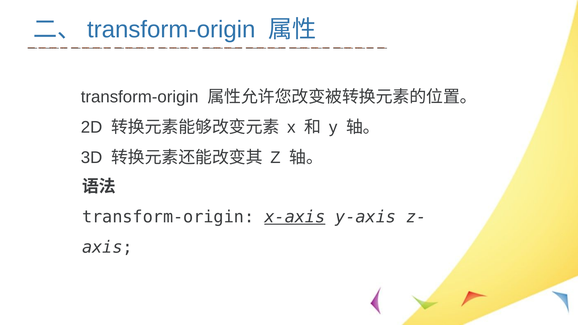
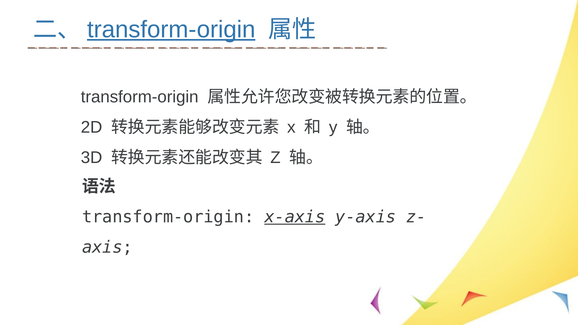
transform-origin at (171, 29) underline: none -> present
